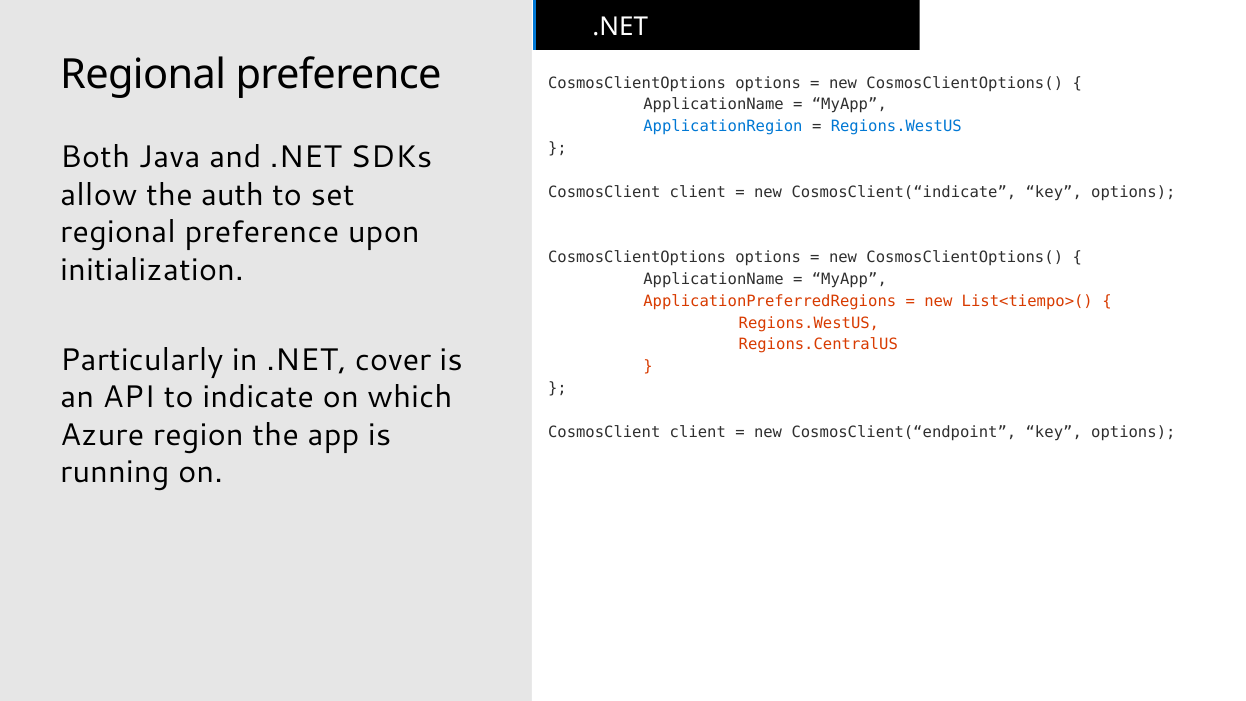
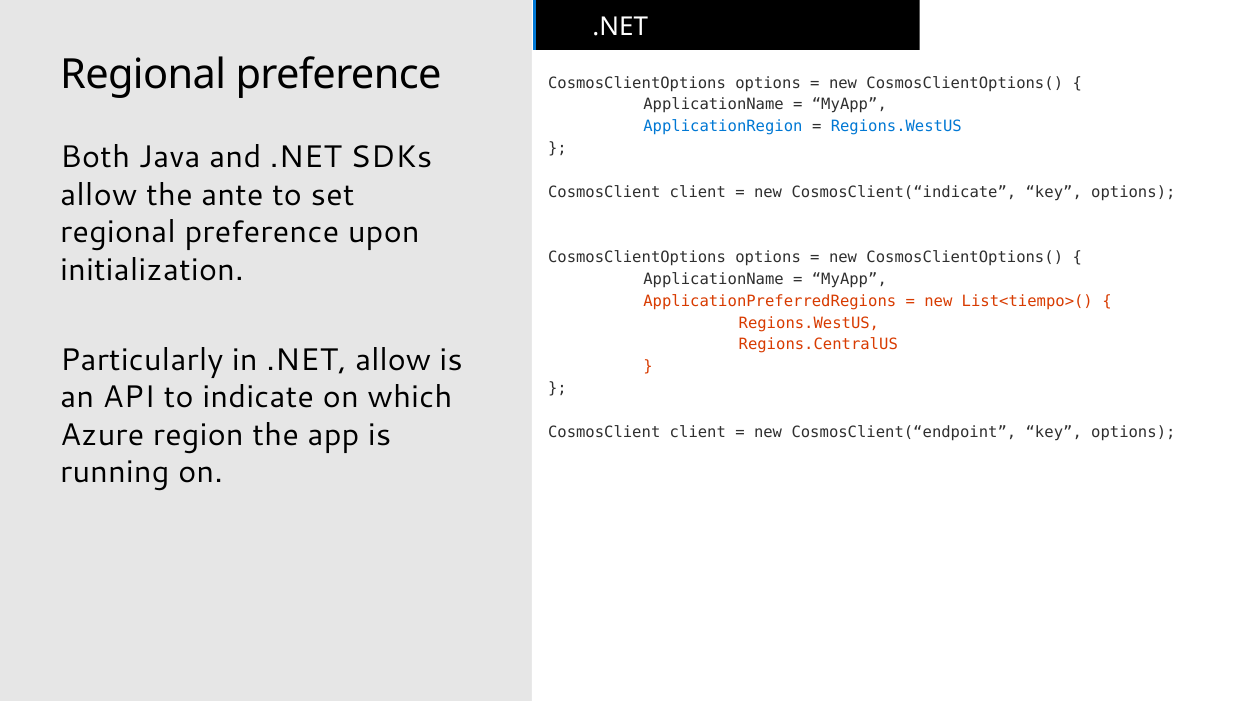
auth: auth -> ante
.NET cover: cover -> allow
